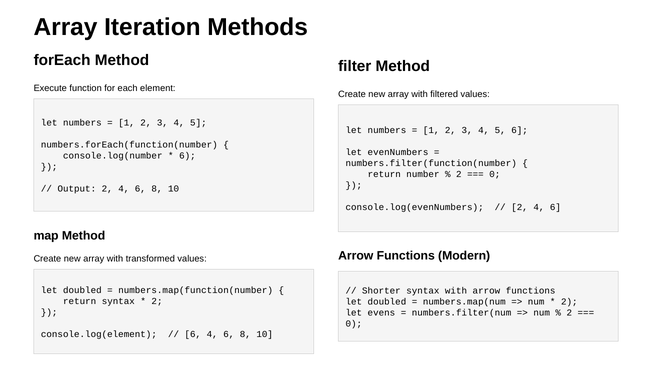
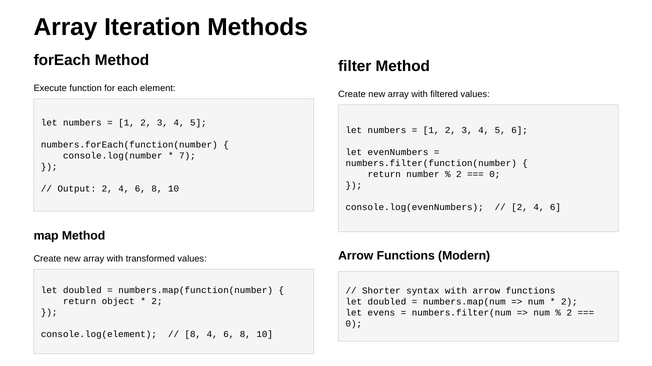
6 at (187, 156): 6 -> 7
return syntax: syntax -> object
6 at (193, 335): 6 -> 8
